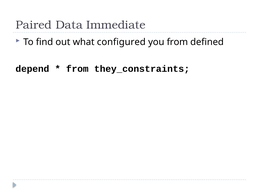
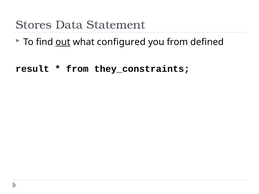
Paired: Paired -> Stores
Immediate: Immediate -> Statement
out underline: none -> present
depend: depend -> result
